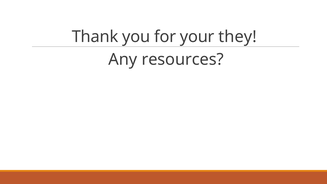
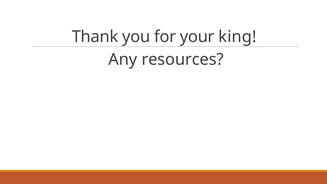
they: they -> king
